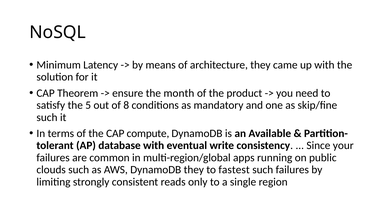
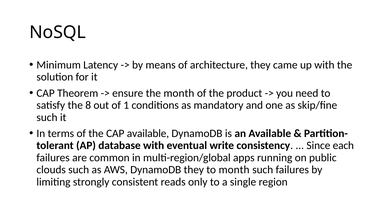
5: 5 -> 8
8: 8 -> 1
CAP compute: compute -> available
your: your -> each
to fastest: fastest -> month
